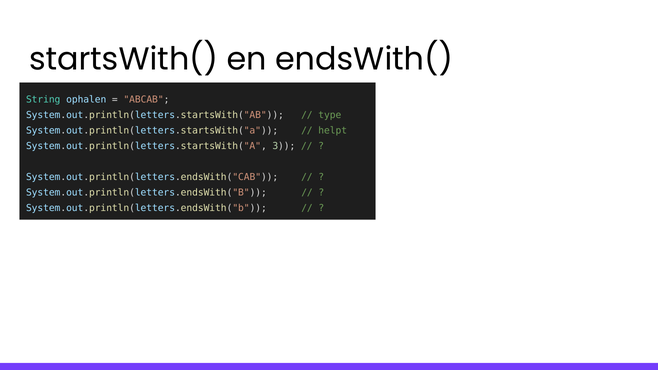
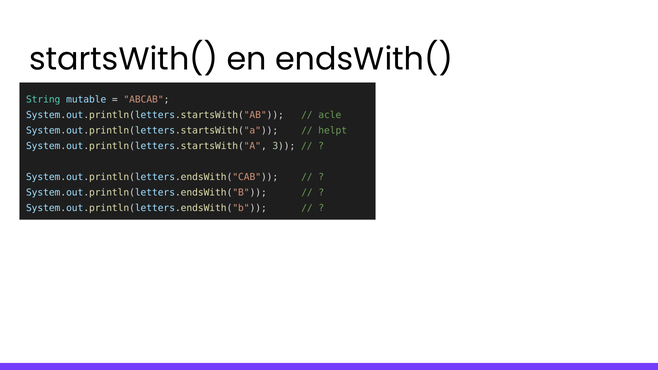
ophalen: ophalen -> mutable
type: type -> acle
